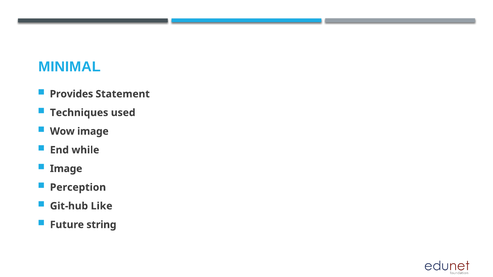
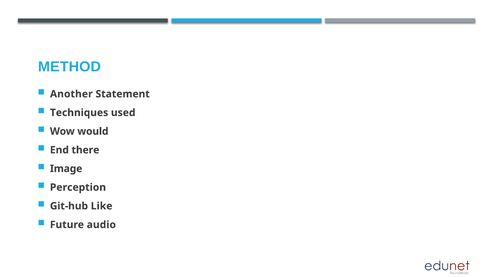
MINIMAL: MINIMAL -> METHOD
Provides: Provides -> Another
Wow image: image -> would
while: while -> there
string: string -> audio
